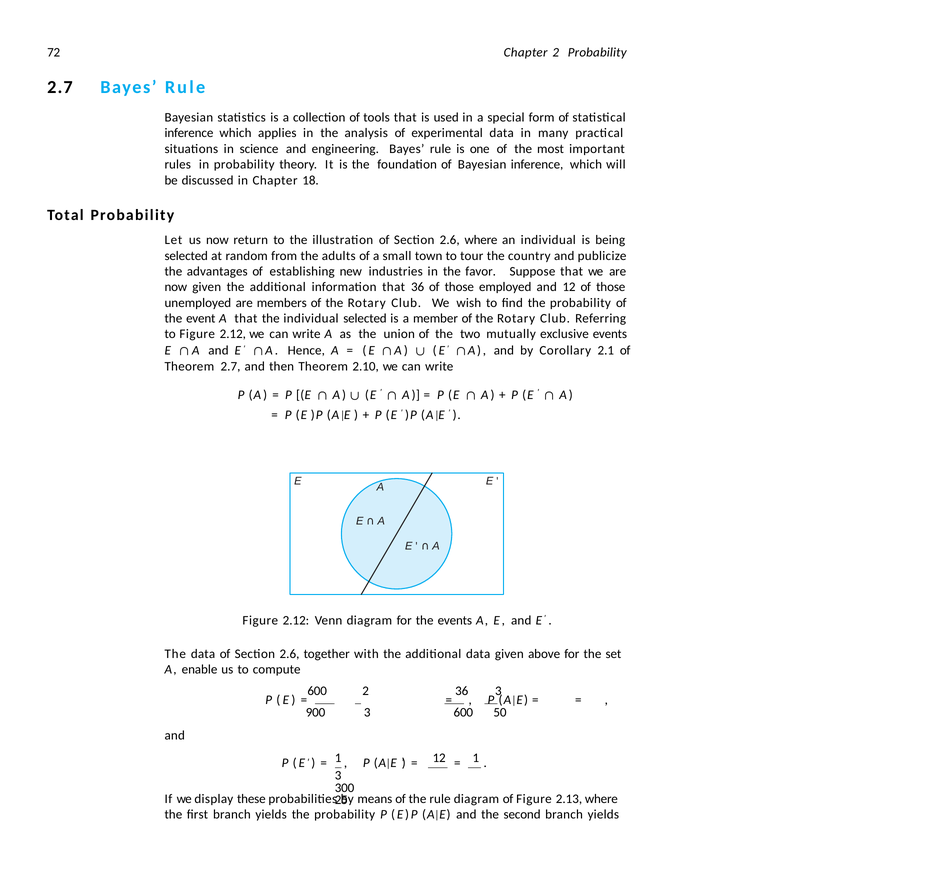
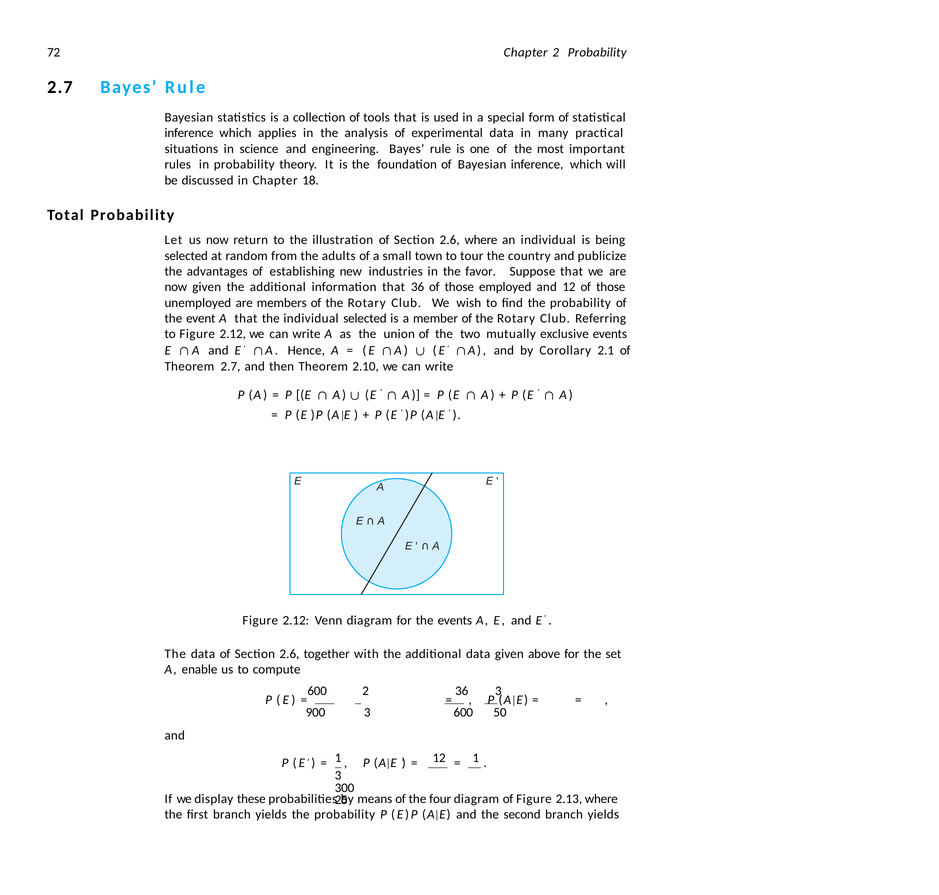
the rule: rule -> four
